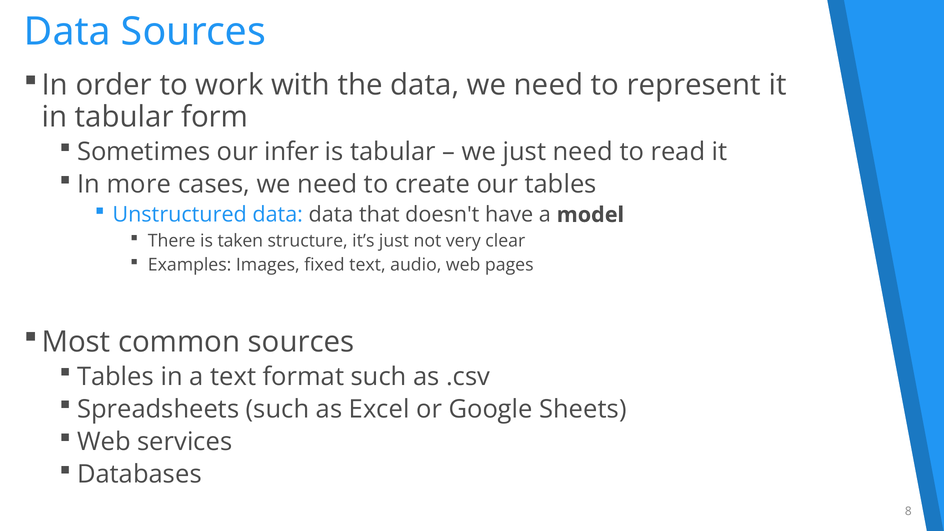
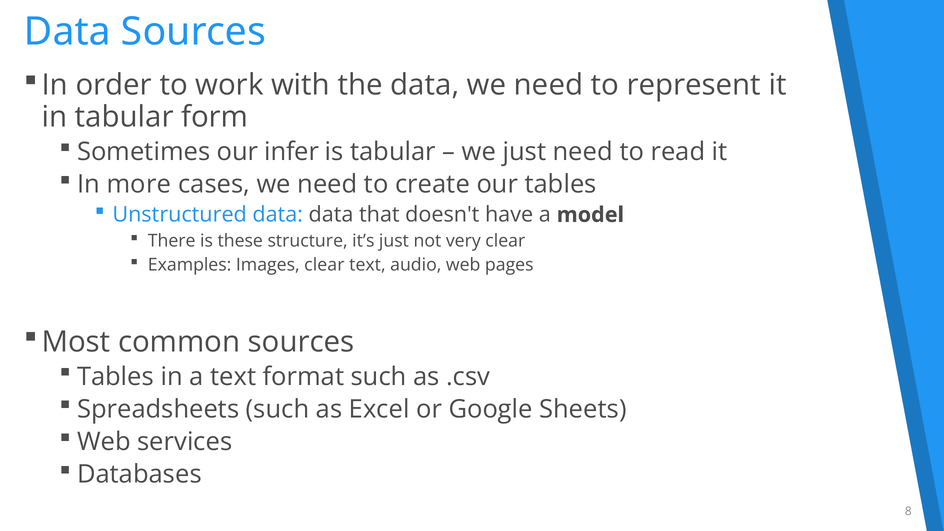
taken: taken -> these
Images fixed: fixed -> clear
